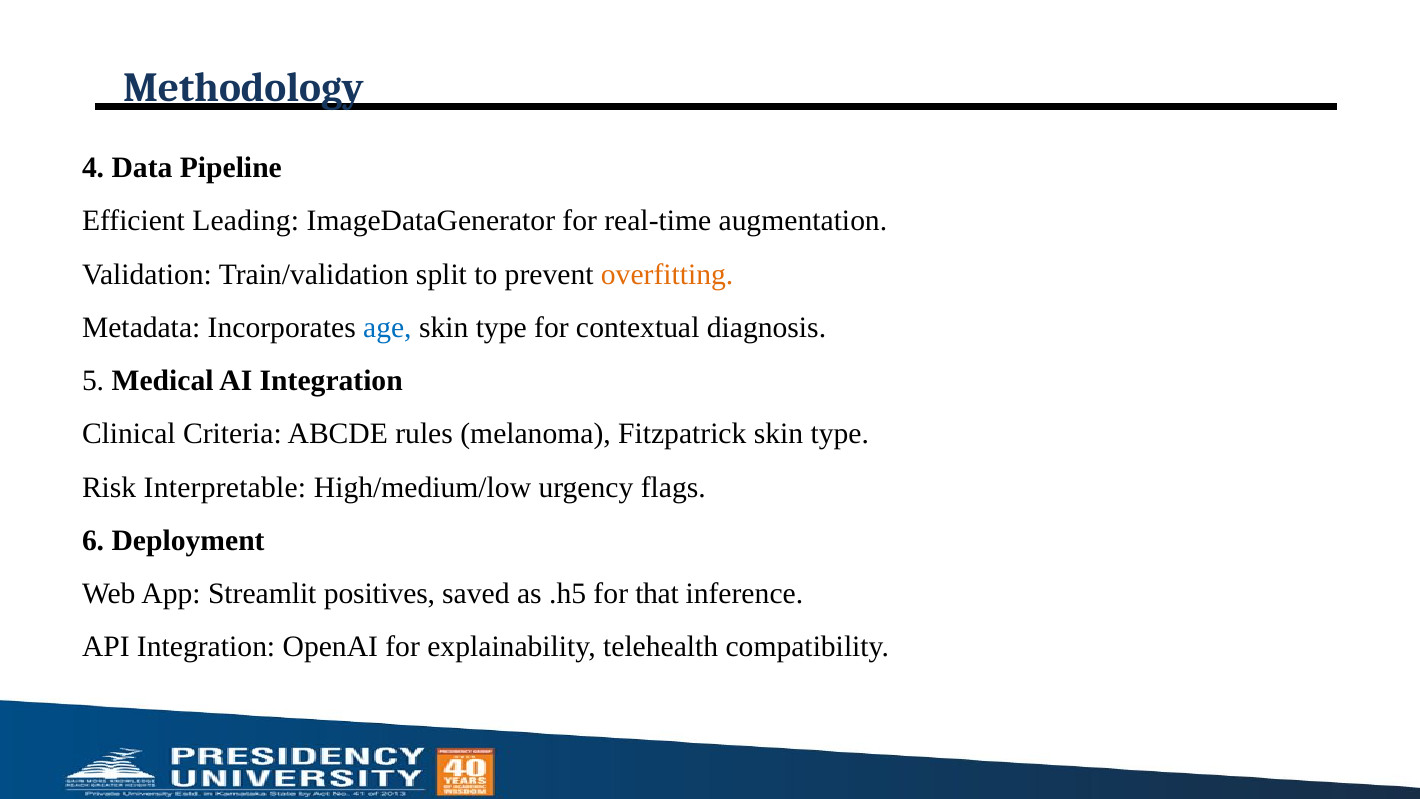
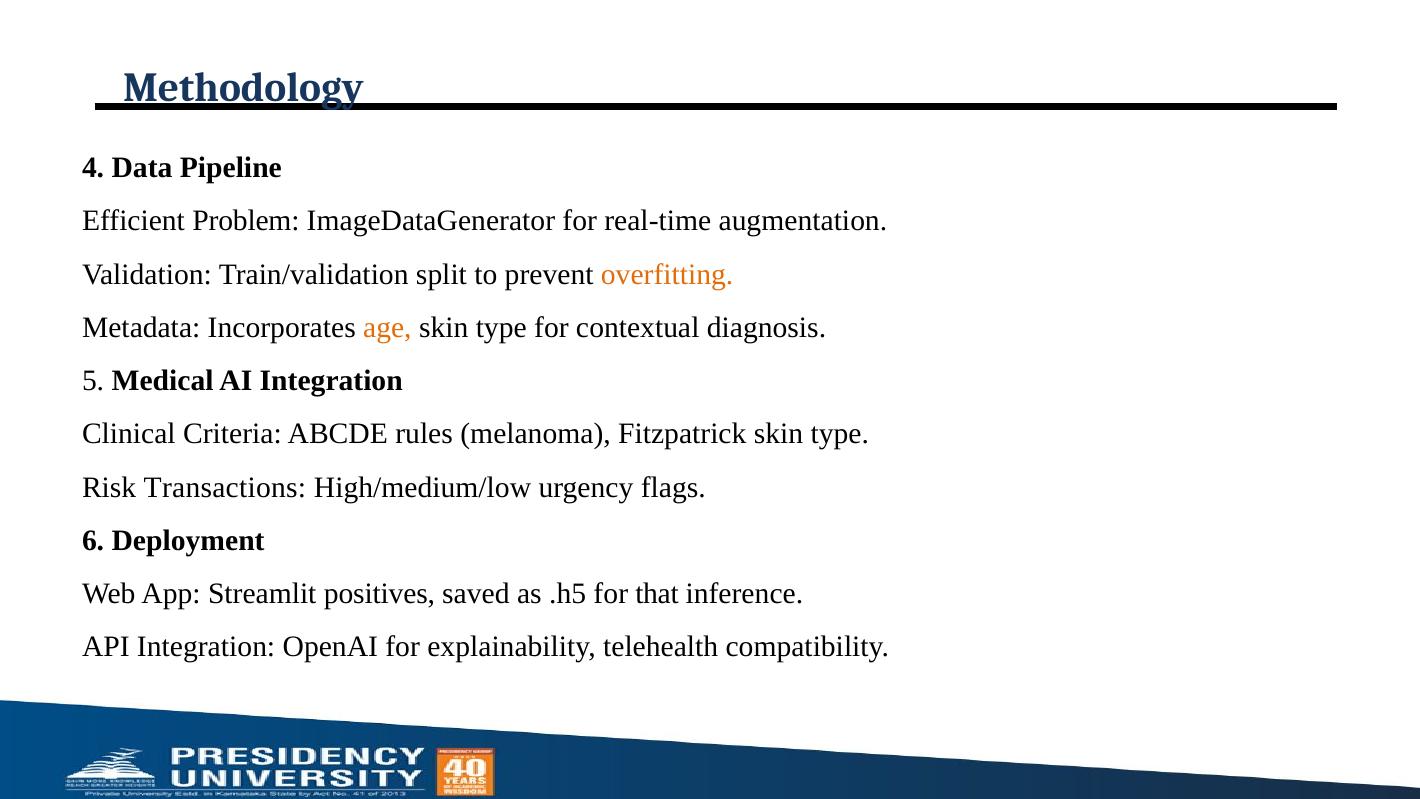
Leading: Leading -> Problem
age colour: blue -> orange
Interpretable: Interpretable -> Transactions
